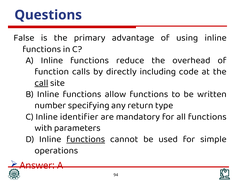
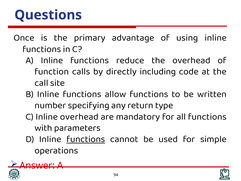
False: False -> Once
call underline: present -> none
Inline identifier: identifier -> overhead
